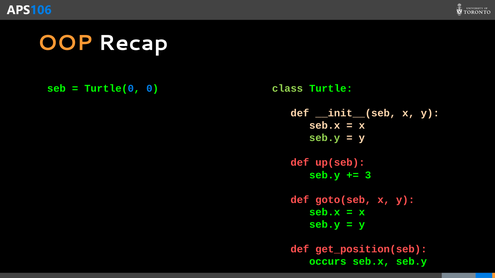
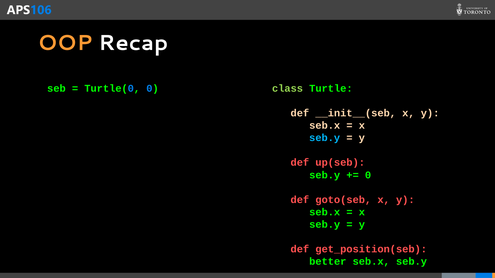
seb.y at (325, 138) colour: light green -> light blue
3 at (368, 175): 3 -> 0
occurs: occurs -> better
